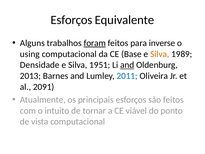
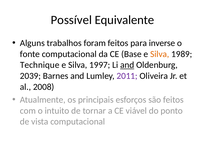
Esforços at (71, 20): Esforços -> Possível
foram underline: present -> none
using: using -> fonte
Densidade: Densidade -> Technique
1951: 1951 -> 1997
2013: 2013 -> 2039
2011 colour: blue -> purple
2091: 2091 -> 2008
